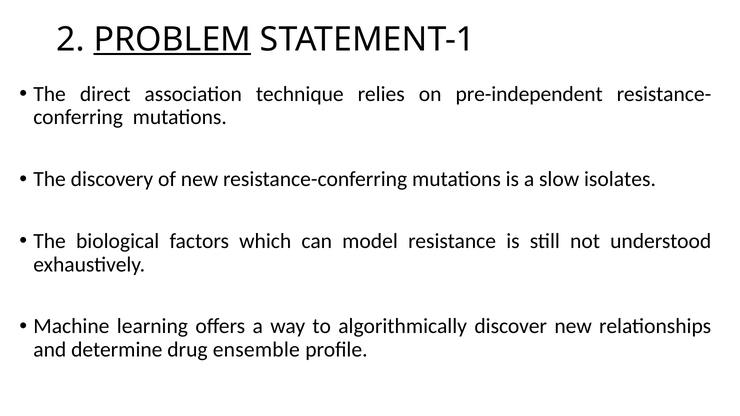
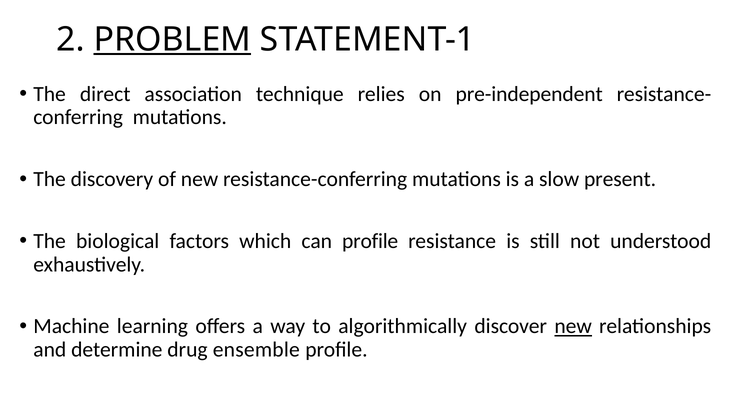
isolates: isolates -> present
can model: model -> profile
new at (573, 327) underline: none -> present
